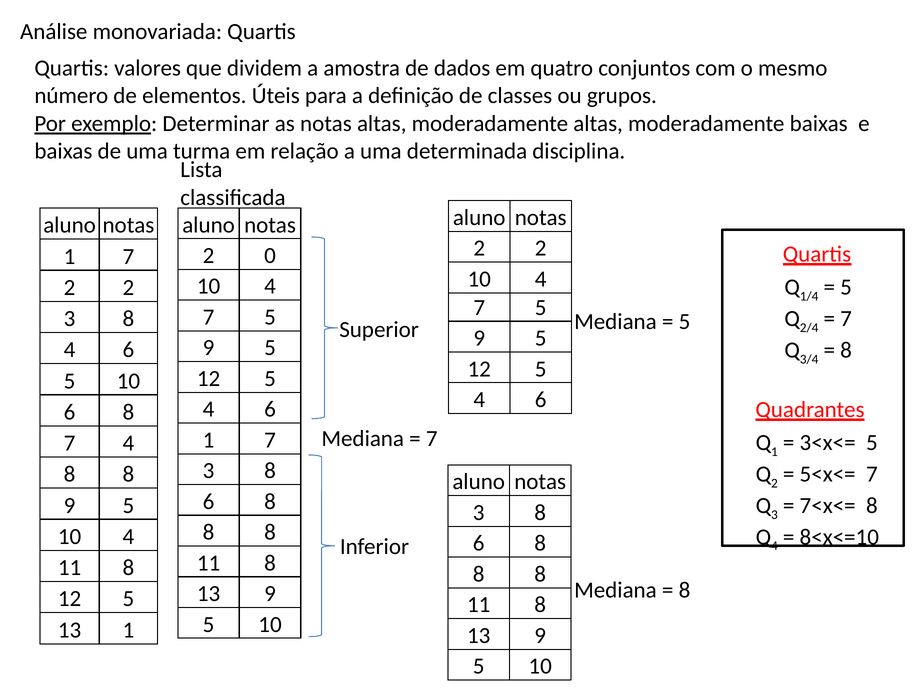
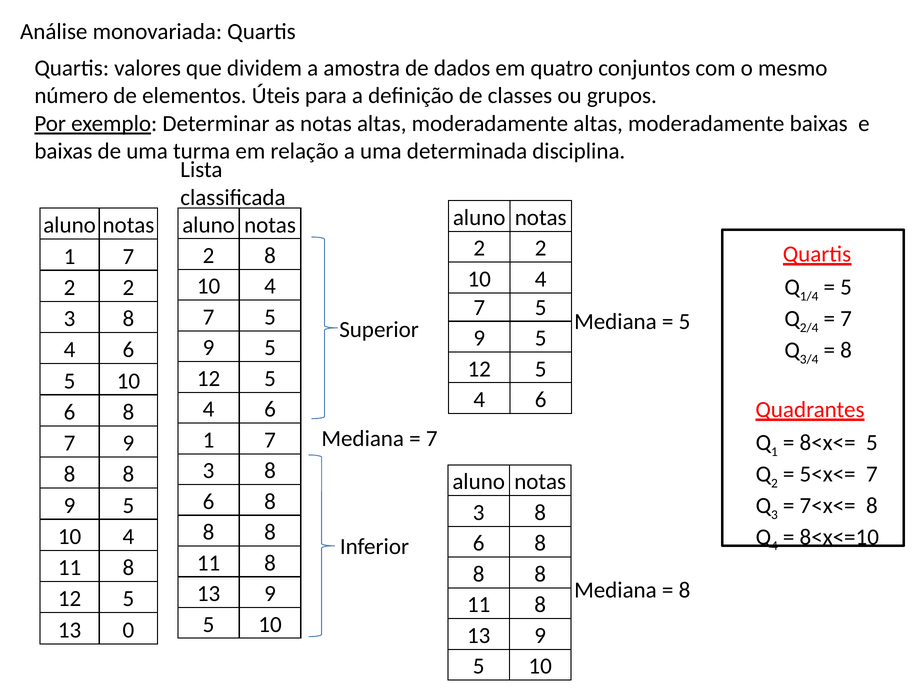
2 0: 0 -> 8
3<x<=: 3<x<= -> 8<x<=
7 4: 4 -> 9
13 1: 1 -> 0
